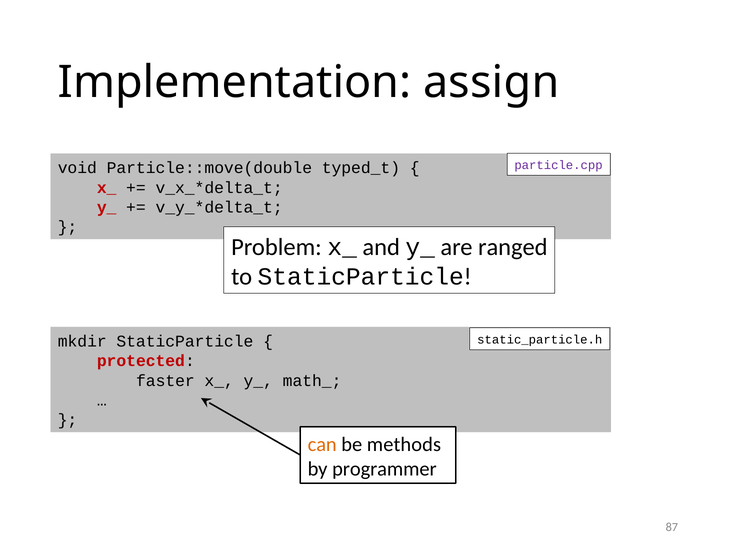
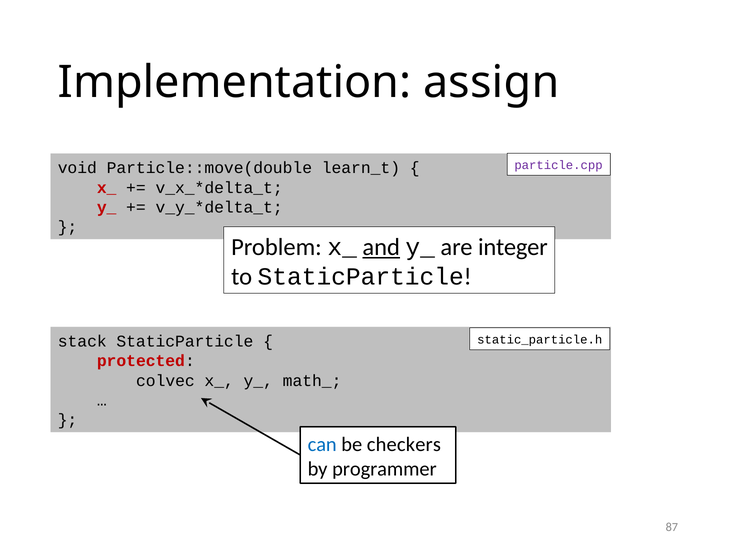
typed_t: typed_t -> learn_t
and underline: none -> present
ranged: ranged -> integer
mkdir: mkdir -> stack
faster: faster -> colvec
can colour: orange -> blue
methods: methods -> checkers
